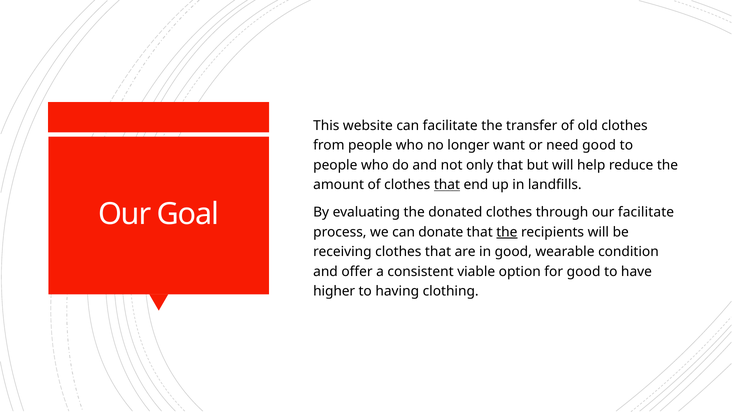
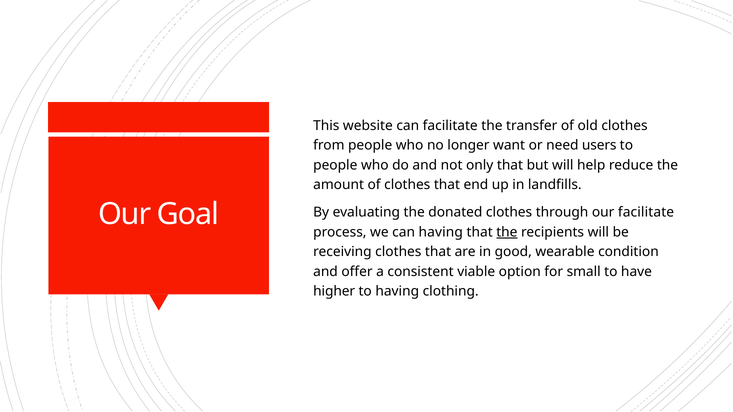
need good: good -> users
that at (447, 185) underline: present -> none
can donate: donate -> having
for good: good -> small
